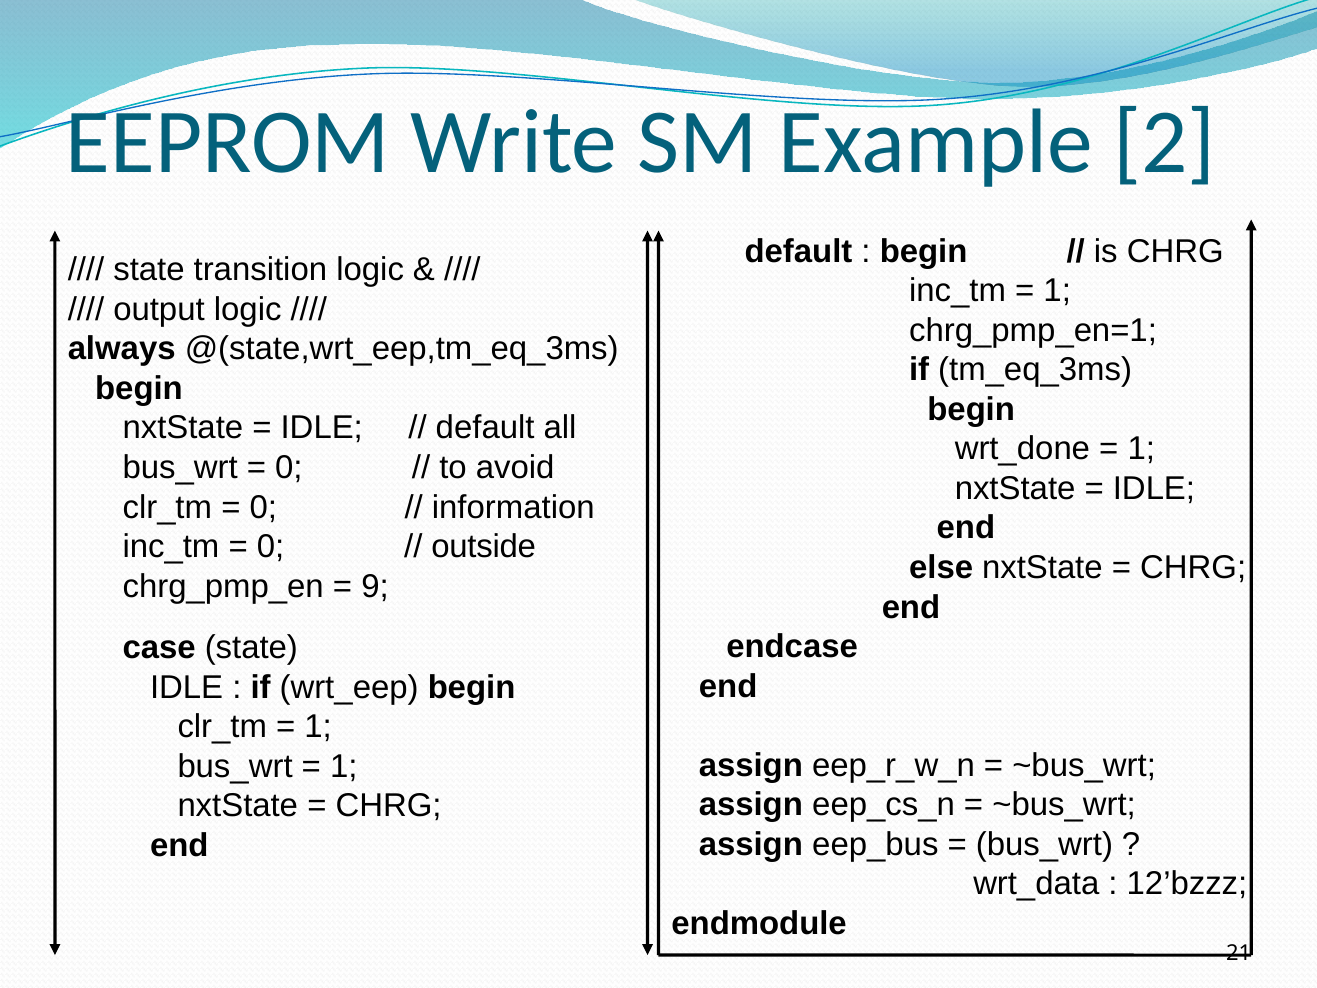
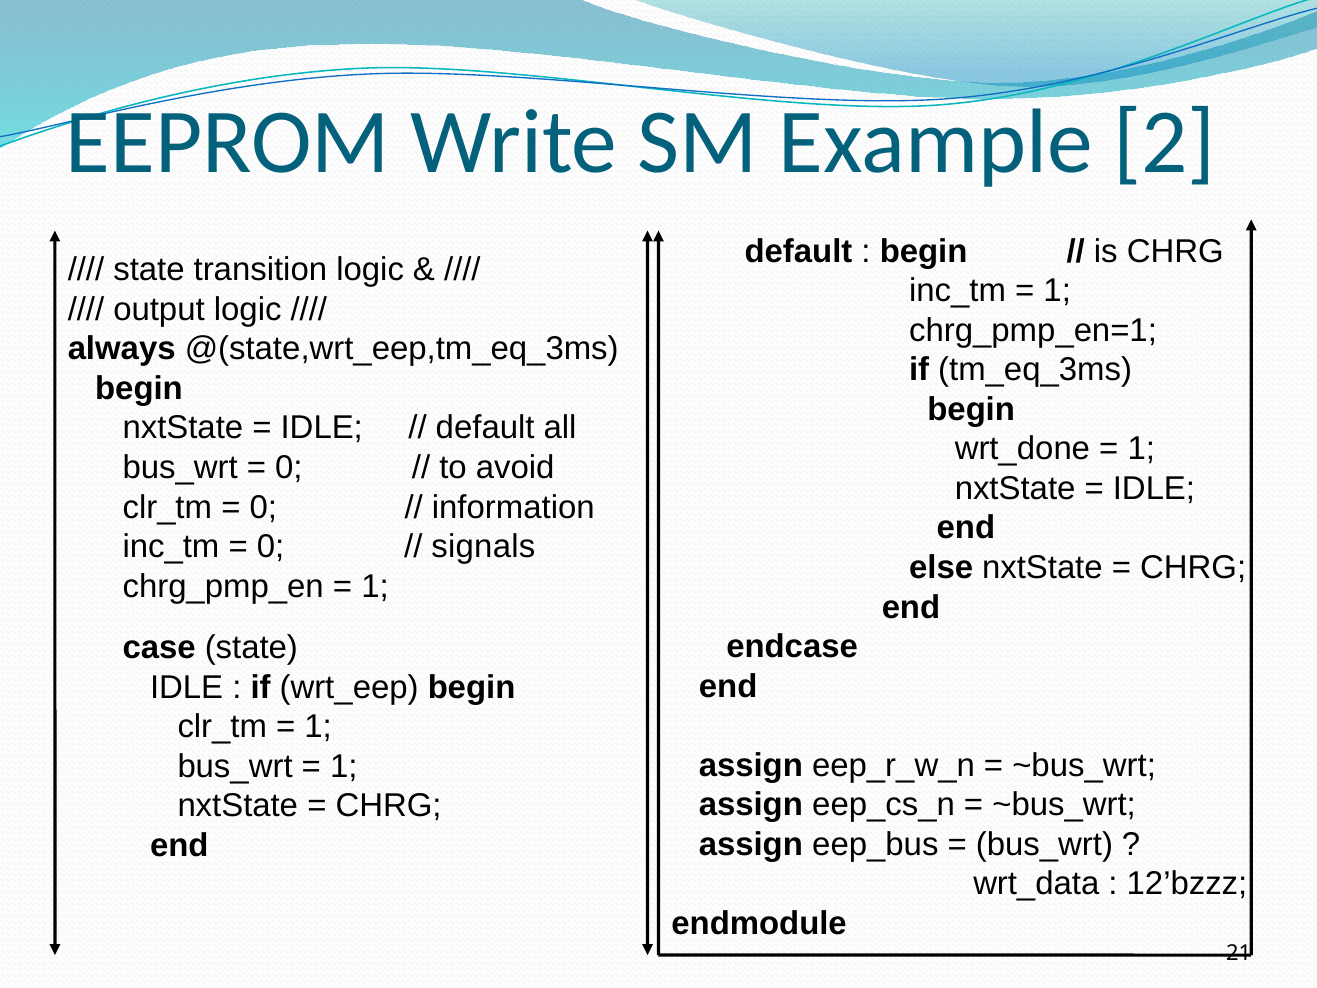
outside: outside -> signals
9 at (375, 586): 9 -> 1
